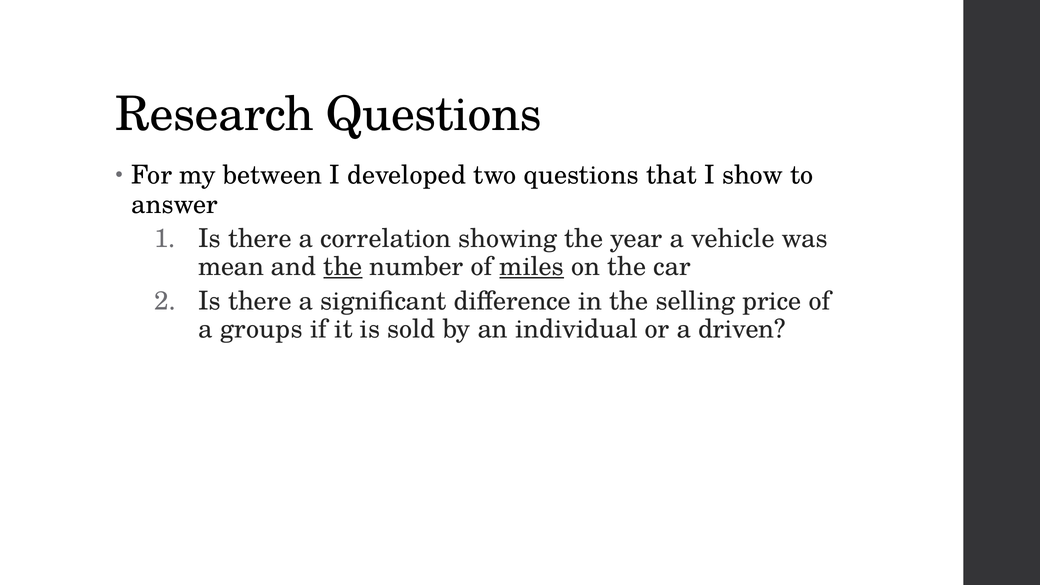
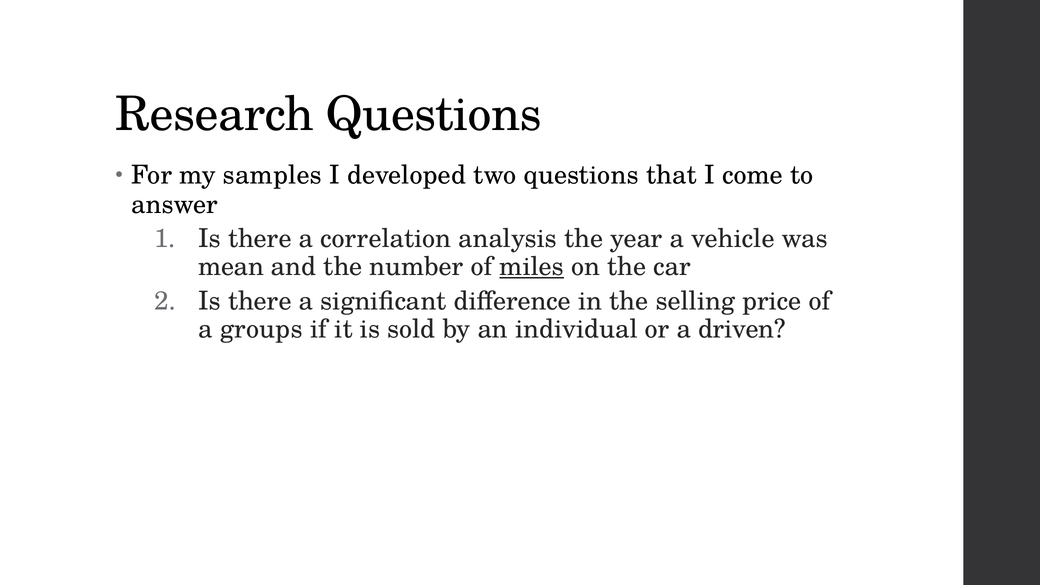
between: between -> samples
show: show -> come
showing: showing -> analysis
the at (343, 267) underline: present -> none
